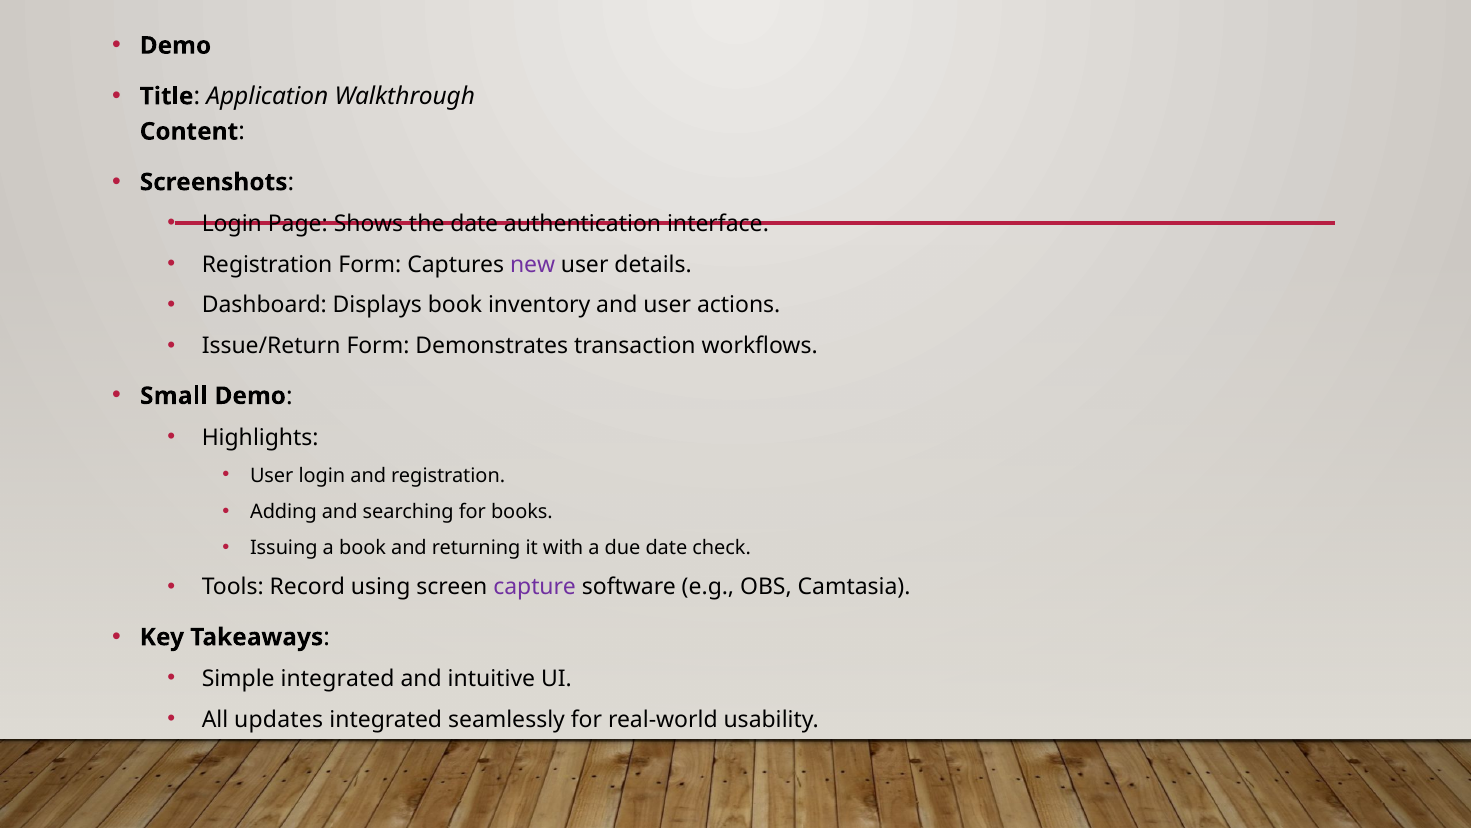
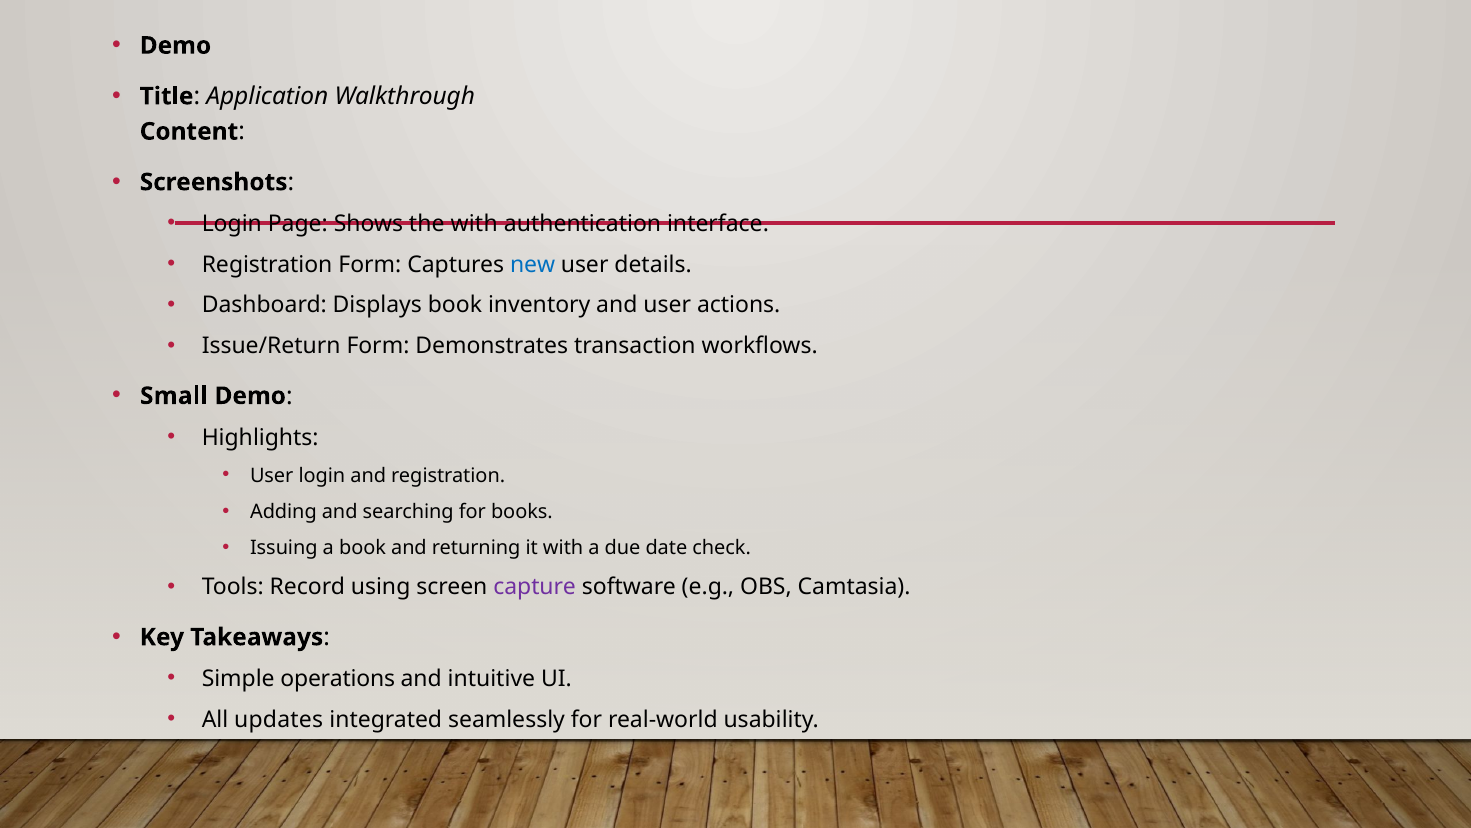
the date: date -> with
new colour: purple -> blue
Simple integrated: integrated -> operations
